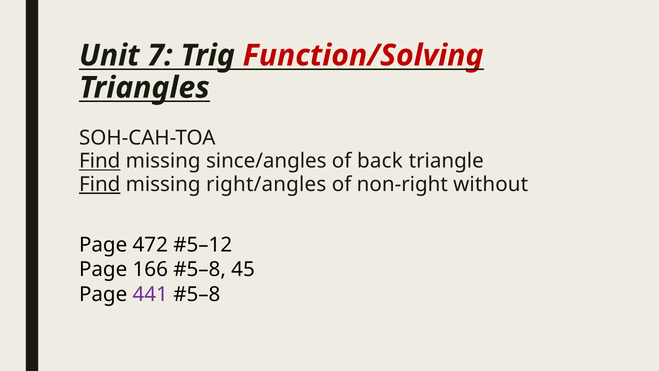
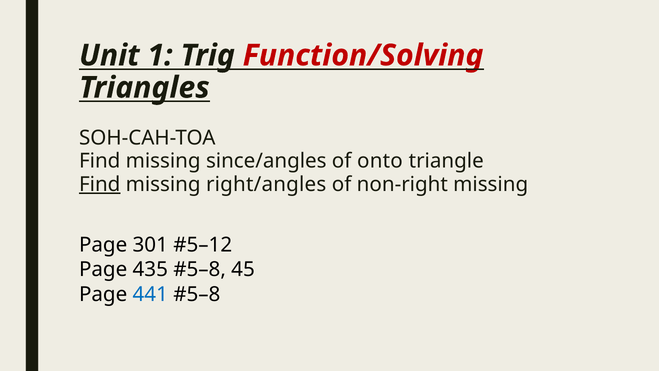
7: 7 -> 1
Find at (100, 161) underline: present -> none
back: back -> onto
non-right without: without -> missing
472: 472 -> 301
166: 166 -> 435
441 colour: purple -> blue
